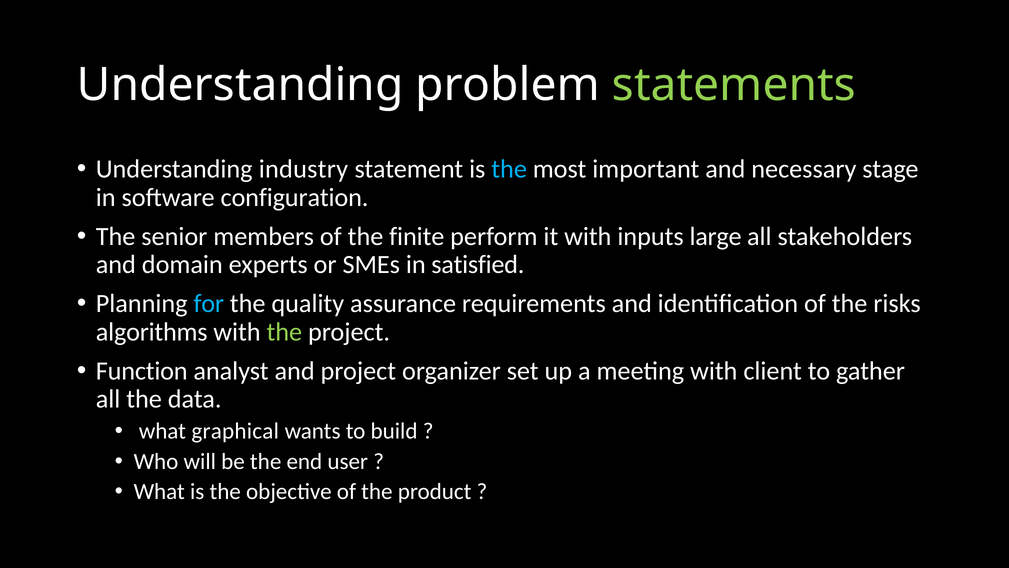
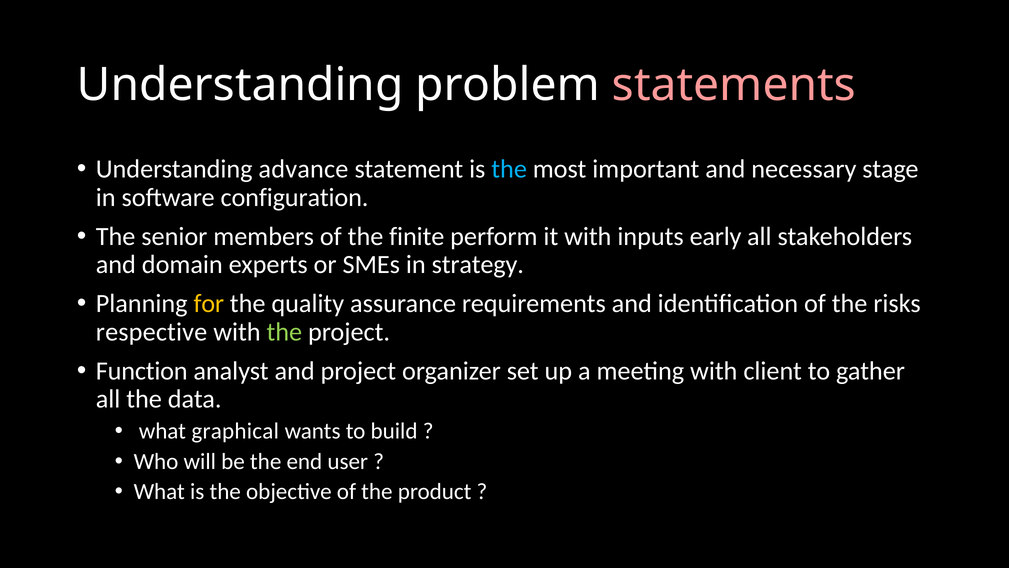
statements colour: light green -> pink
industry: industry -> advance
large: large -> early
satisfied: satisfied -> strategy
for colour: light blue -> yellow
algorithms: algorithms -> respective
